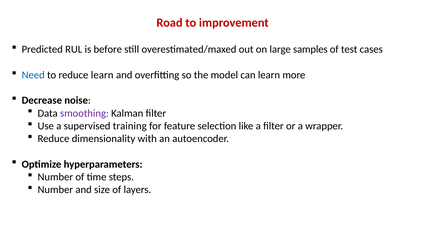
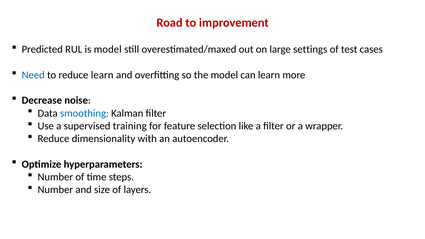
is before: before -> model
samples: samples -> settings
smoothing colour: purple -> blue
